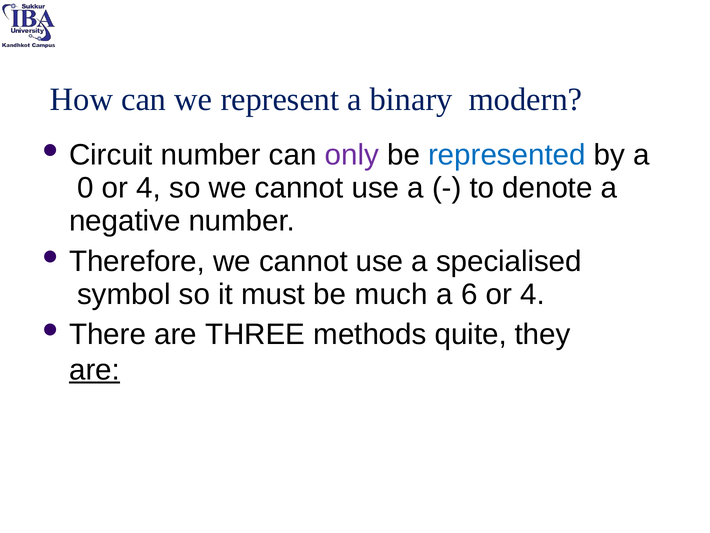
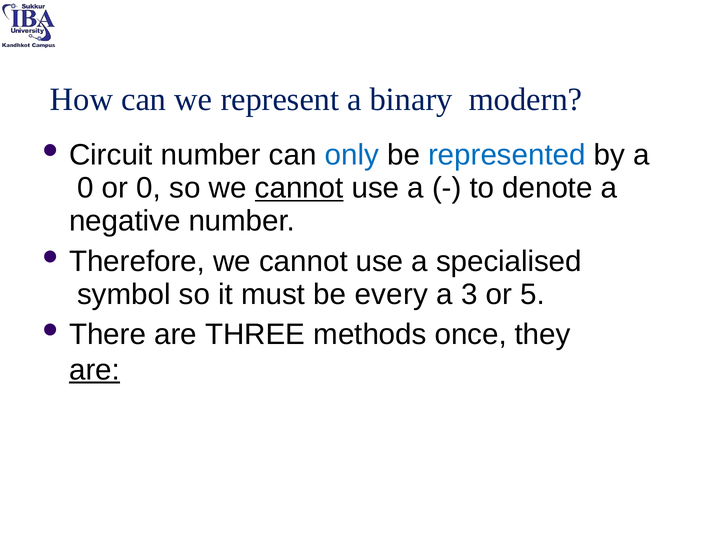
only colour: purple -> blue
0 or 4: 4 -> 0
cannot at (299, 188) underline: none -> present
much: much -> every
6: 6 -> 3
4 at (532, 294): 4 -> 5
quite: quite -> once
